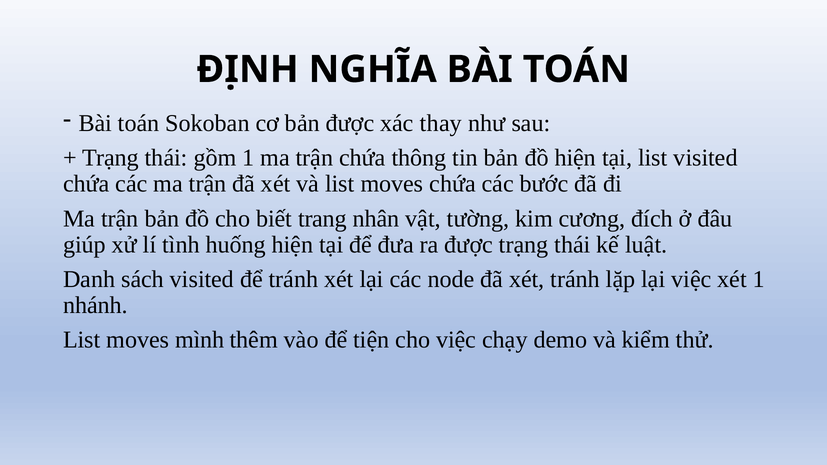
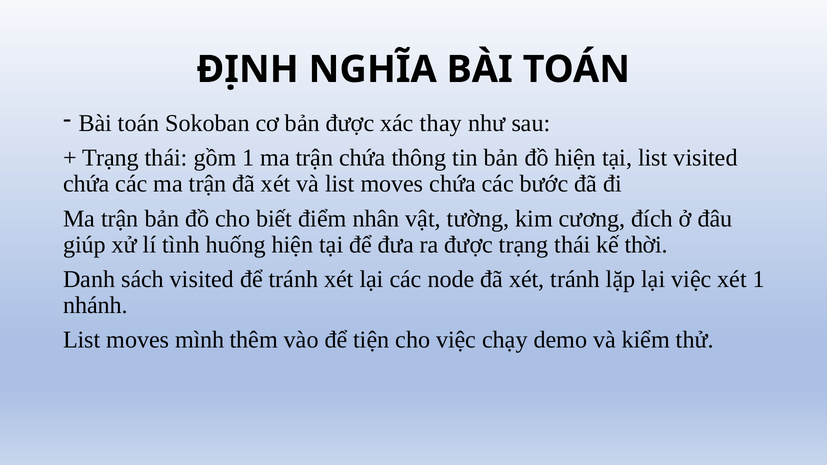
trang: trang -> điểm
luật: luật -> thời
